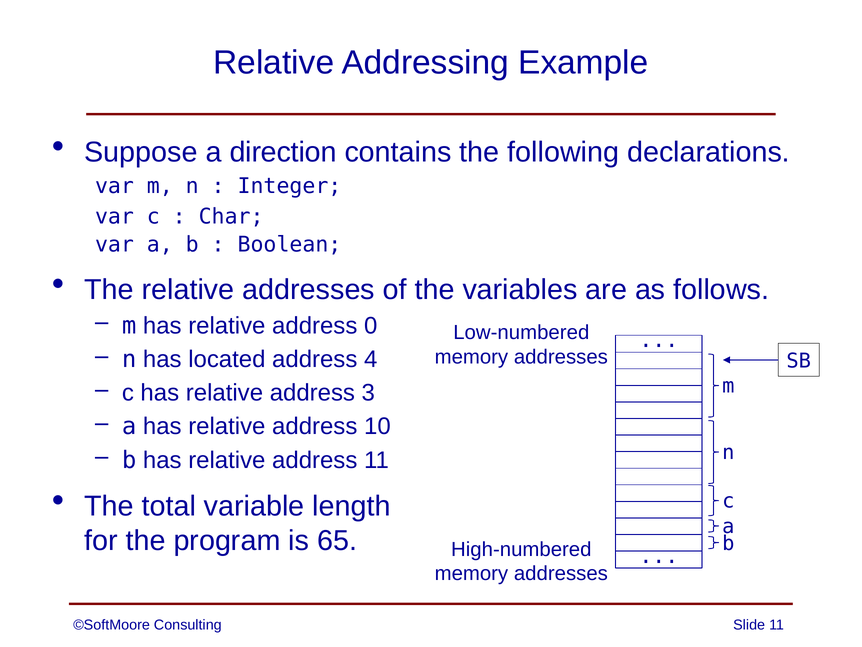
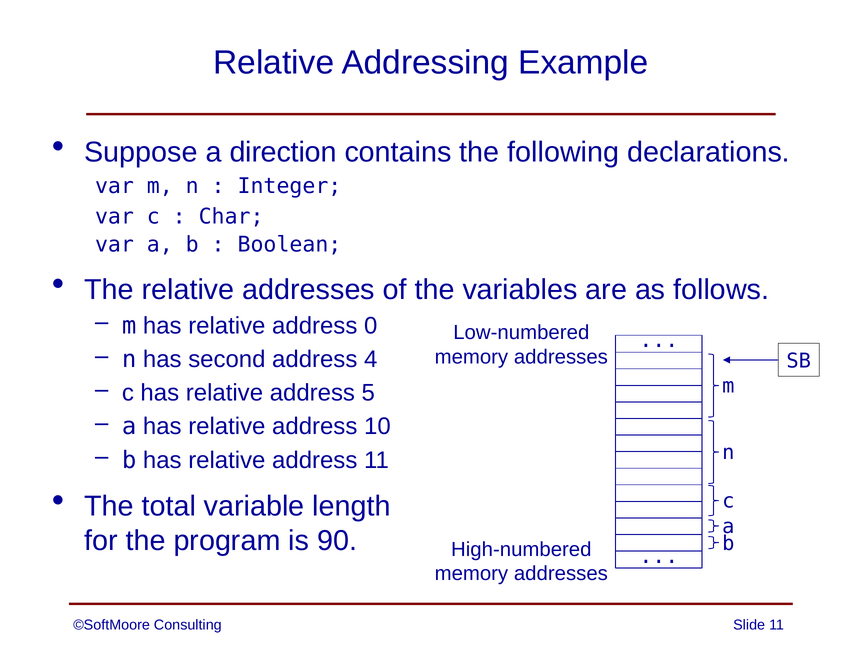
located: located -> second
3: 3 -> 5
65: 65 -> 90
